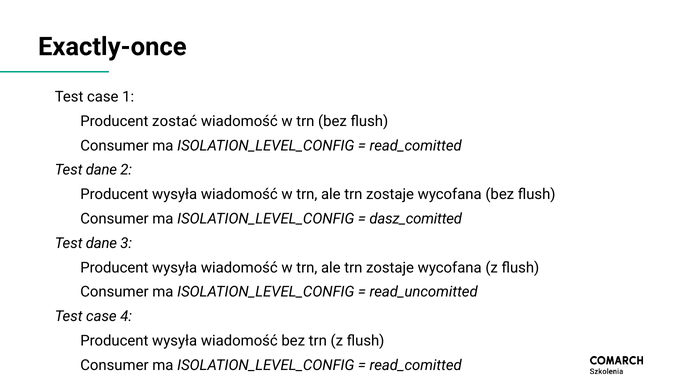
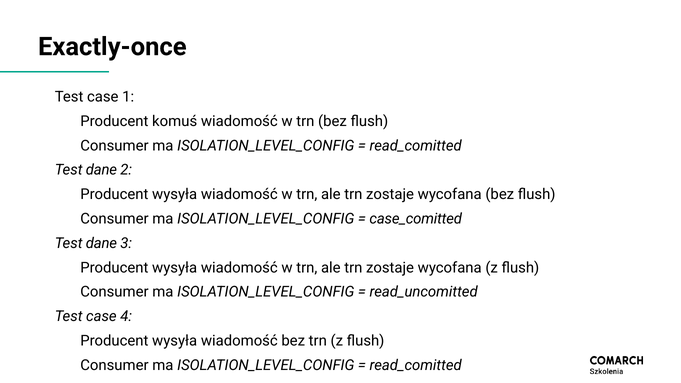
zostać: zostać -> komuś
dasz_comitted: dasz_comitted -> case_comitted
